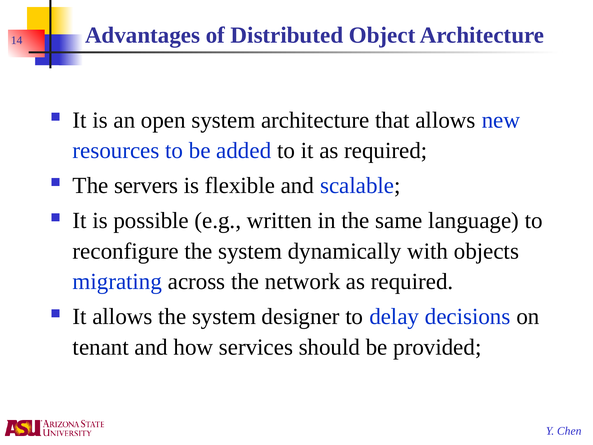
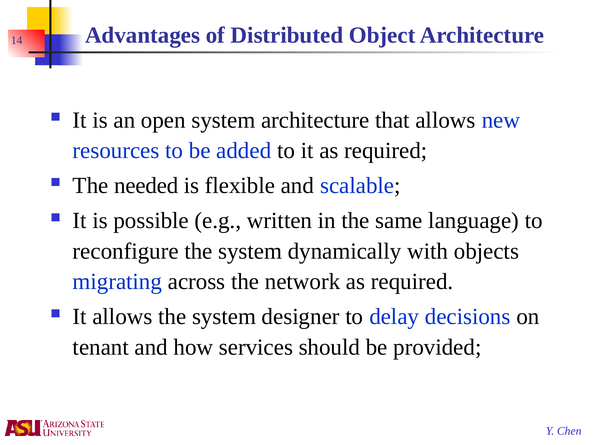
servers: servers -> needed
